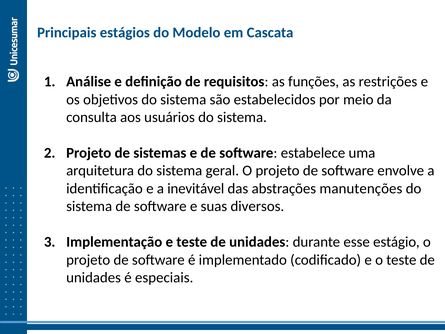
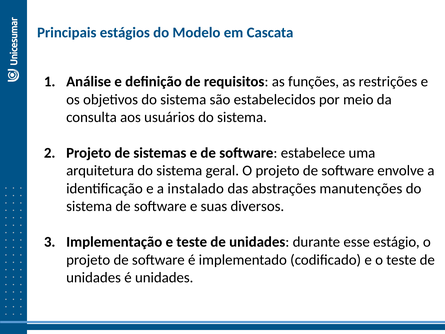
inevitável: inevitável -> instalado
é especiais: especiais -> unidades
